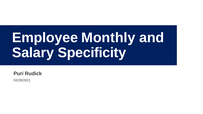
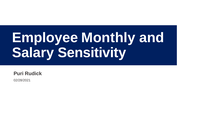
Specificity: Specificity -> Sensitivity
